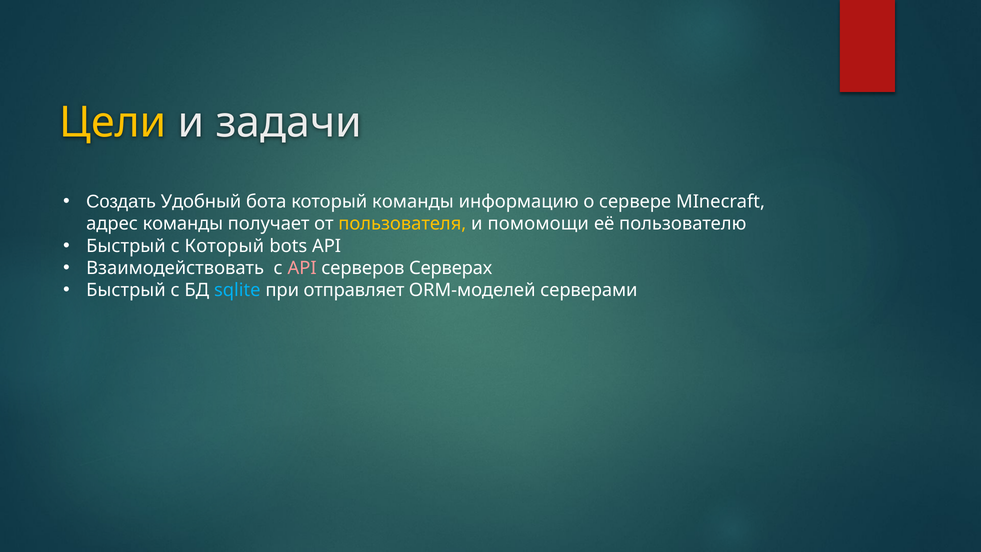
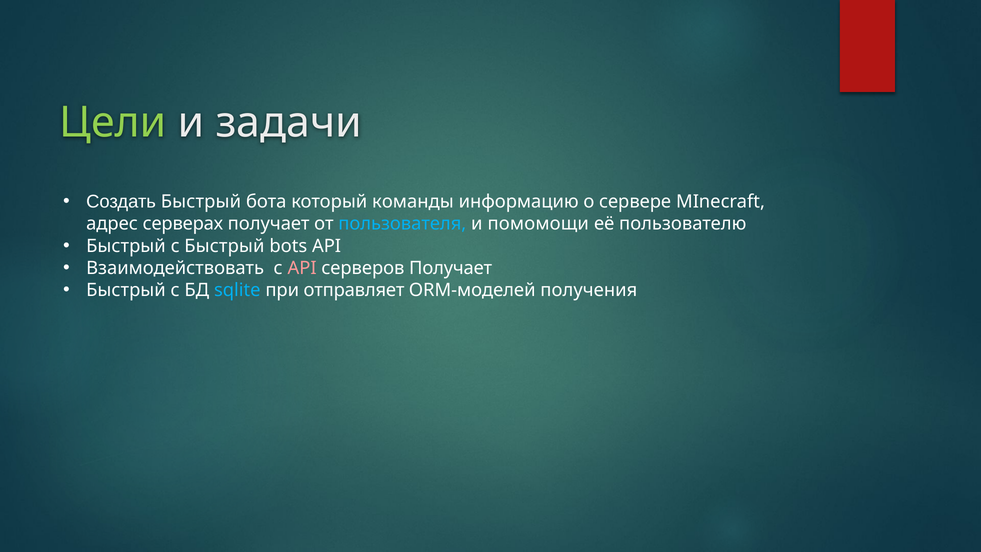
Цели colour: yellow -> light green
Создать Удобный: Удобный -> Быстрый
адрес команды: команды -> серверах
пользователя colour: yellow -> light blue
c Который: Который -> Быстрый
серверов Серверах: Серверах -> Получает
серверами: серверами -> получения
